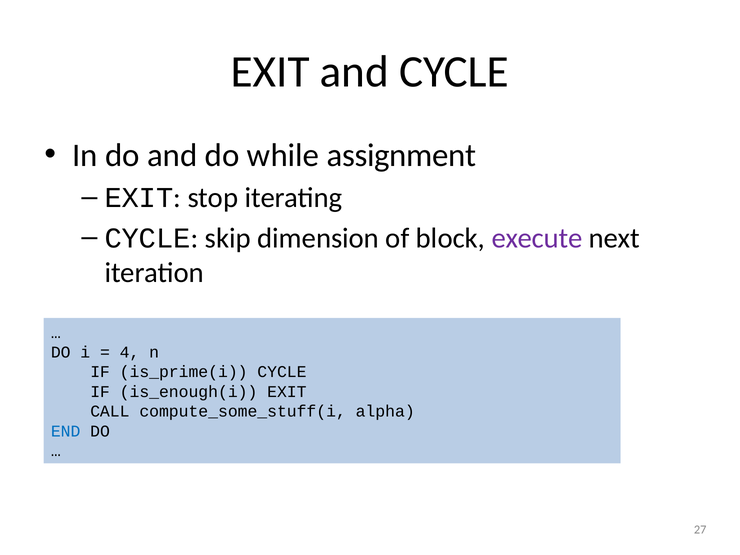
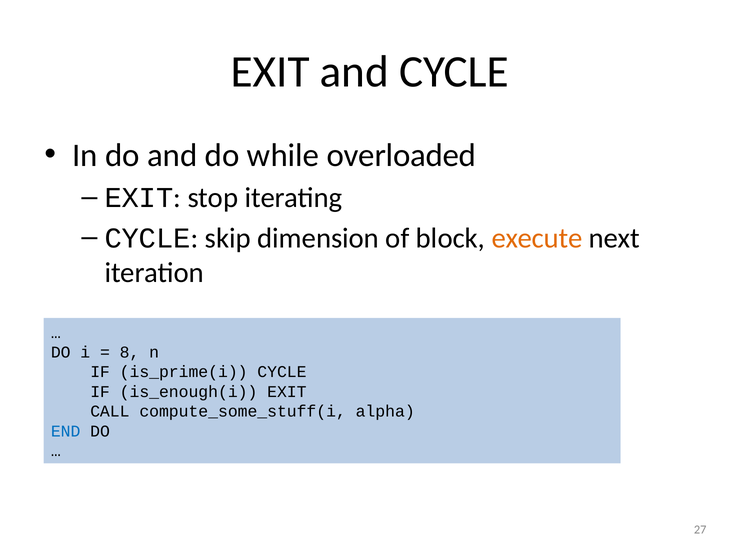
assignment: assignment -> overloaded
execute colour: purple -> orange
4: 4 -> 8
